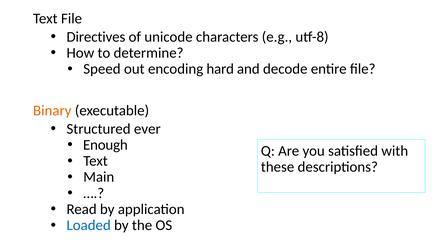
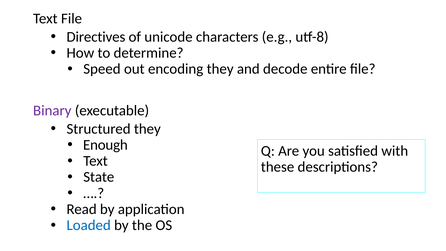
encoding hard: hard -> they
Binary colour: orange -> purple
Structured ever: ever -> they
Main: Main -> State
